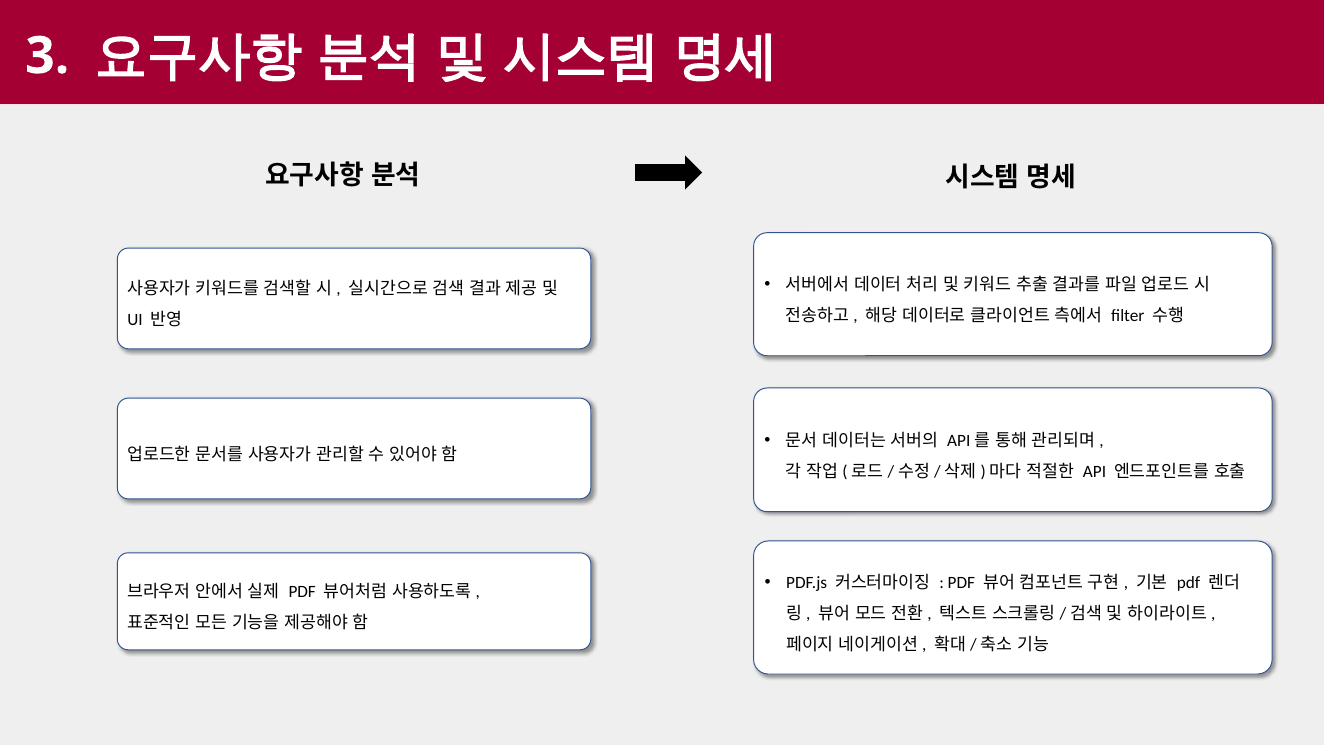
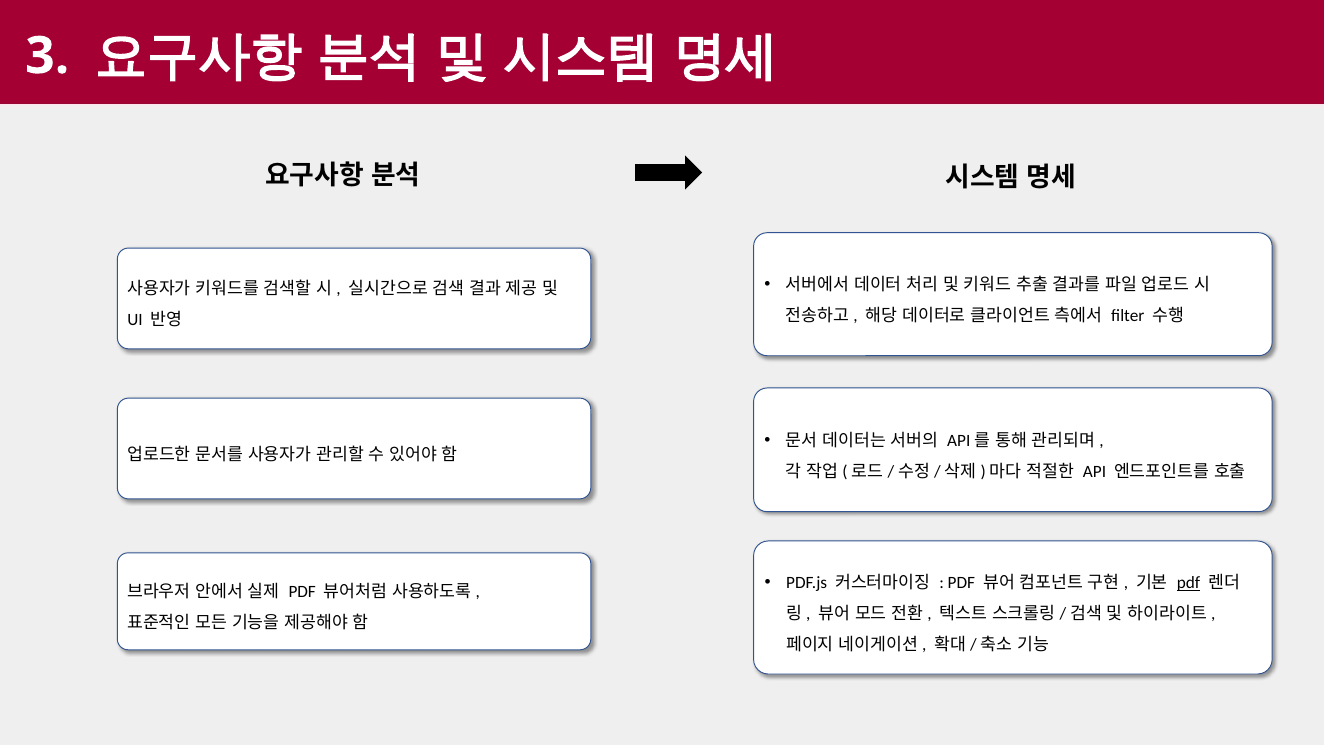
pdf at (1188, 583) underline: none -> present
